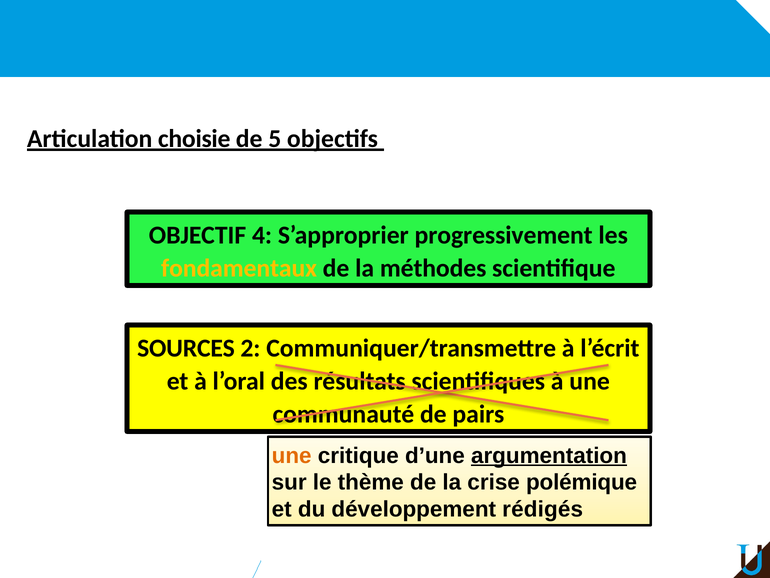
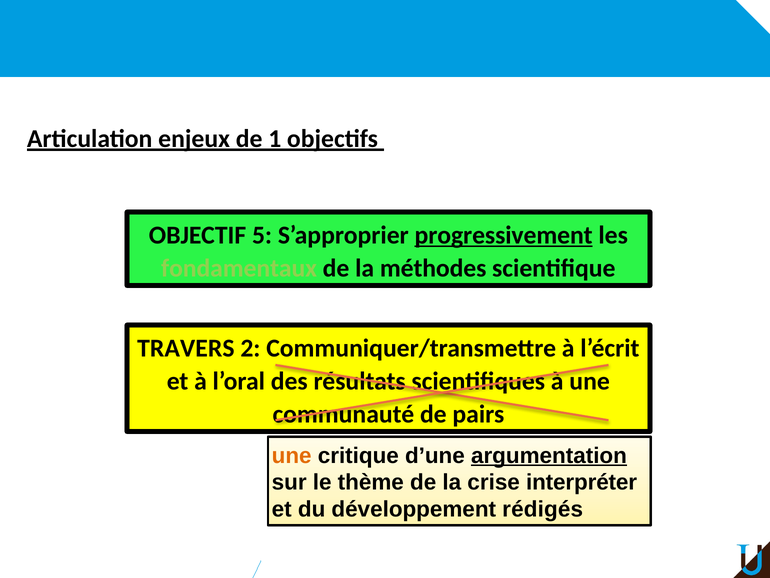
choisie: choisie -> enjeux
5: 5 -> 1
4: 4 -> 5
progressivement underline: none -> present
fondamentaux colour: yellow -> light green
SOURCES: SOURCES -> TRAVERS
polémique: polémique -> interpréter
